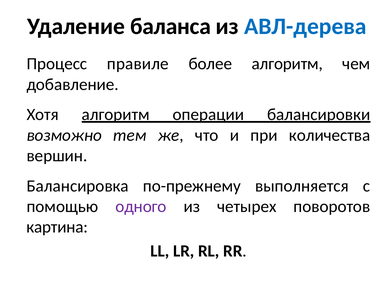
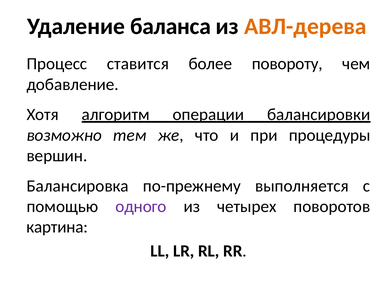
АВЛ-дерева colour: blue -> orange
правиле: правиле -> ставится
более алгоритм: алгоритм -> повороту
количества: количества -> процедуры
